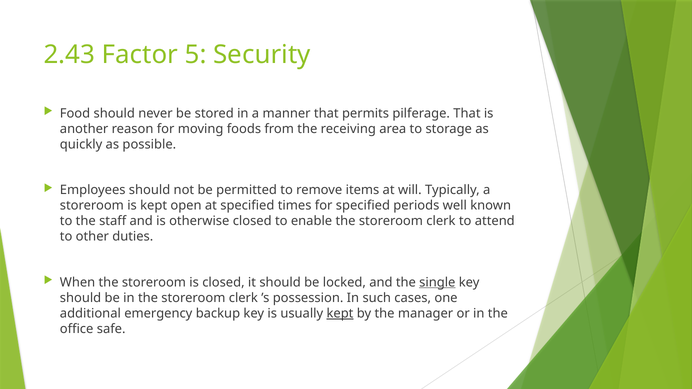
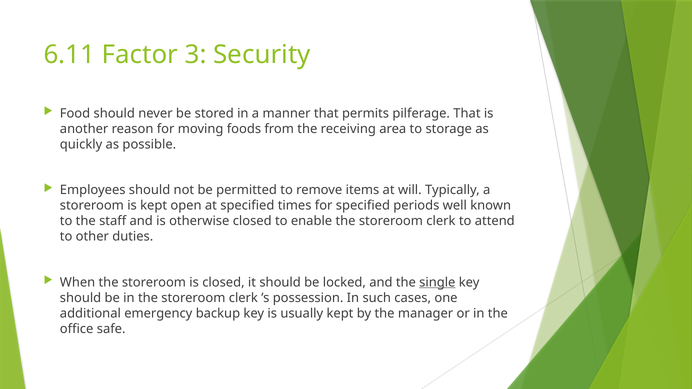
2.43: 2.43 -> 6.11
5: 5 -> 3
kept at (340, 314) underline: present -> none
